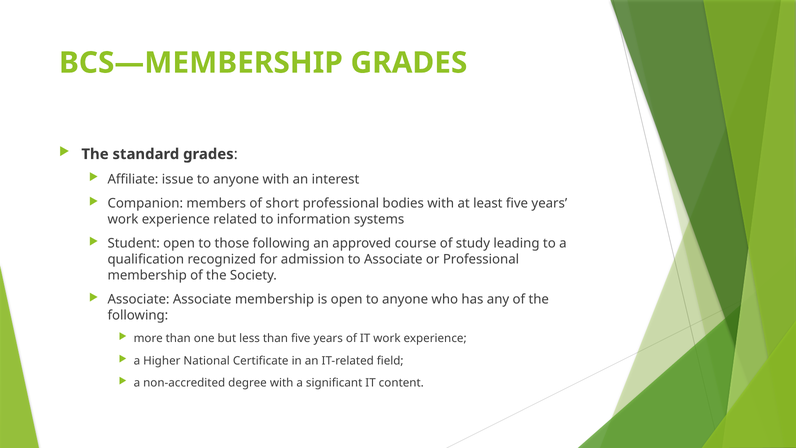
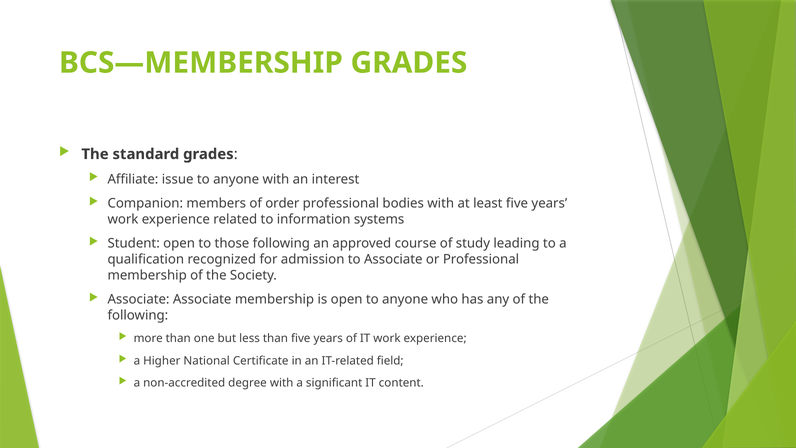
short: short -> order
